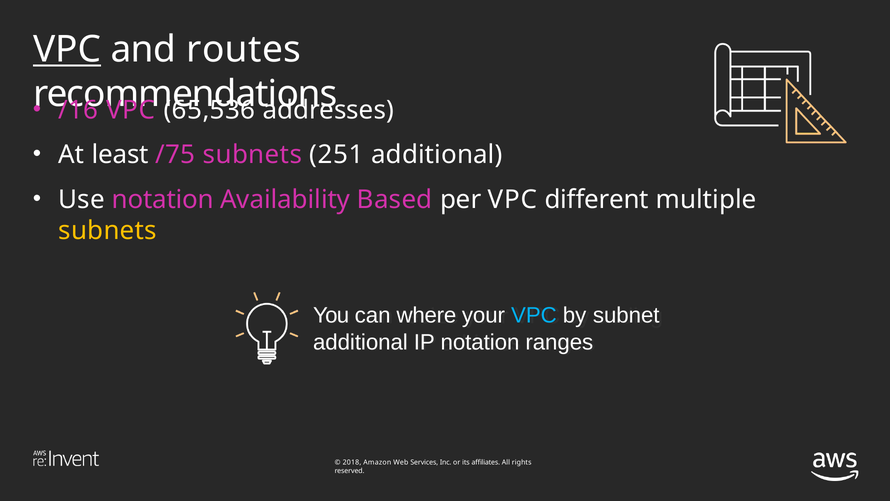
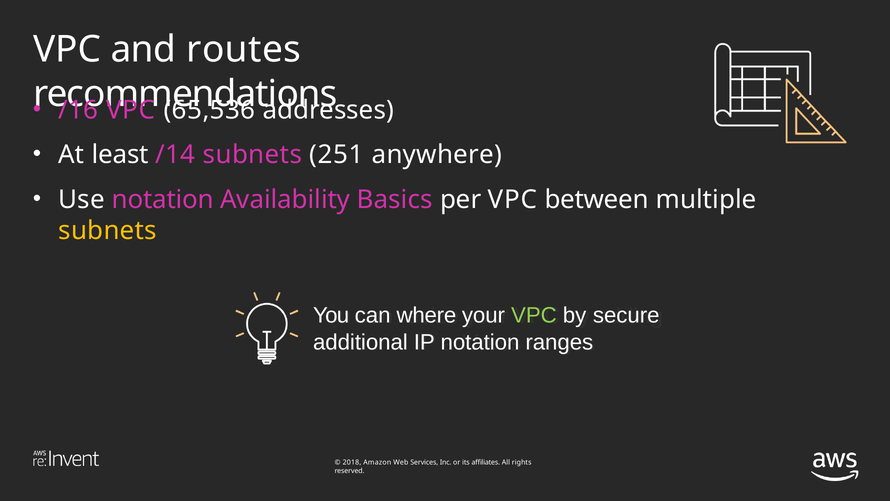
VPC at (67, 50) underline: present -> none
/75: /75 -> /14
251 additional: additional -> anywhere
Based: Based -> Basics
different: different -> between
VPC at (534, 315) colour: light blue -> light green
subnet: subnet -> secure
